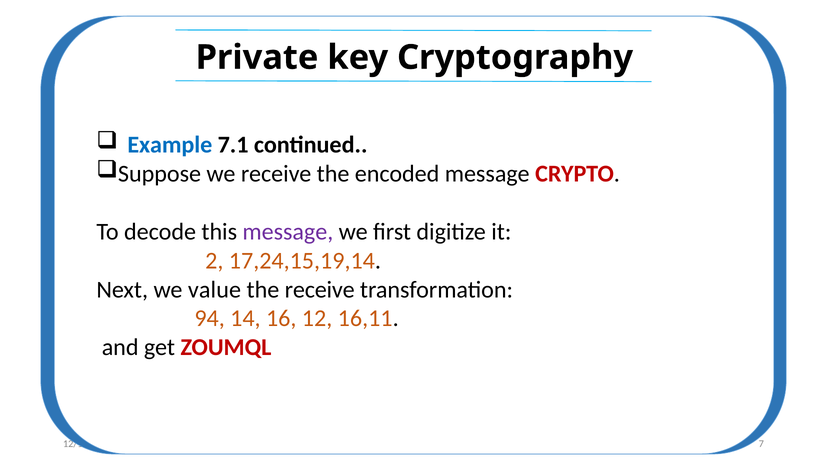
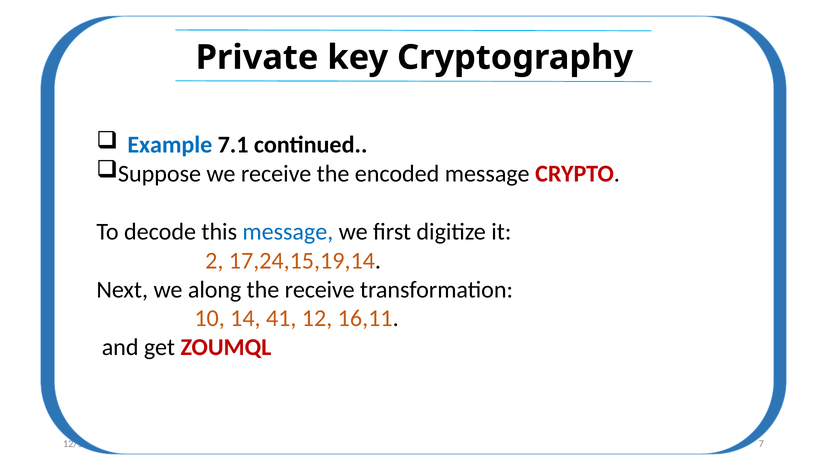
message at (288, 232) colour: purple -> blue
value: value -> along
94: 94 -> 10
16: 16 -> 41
